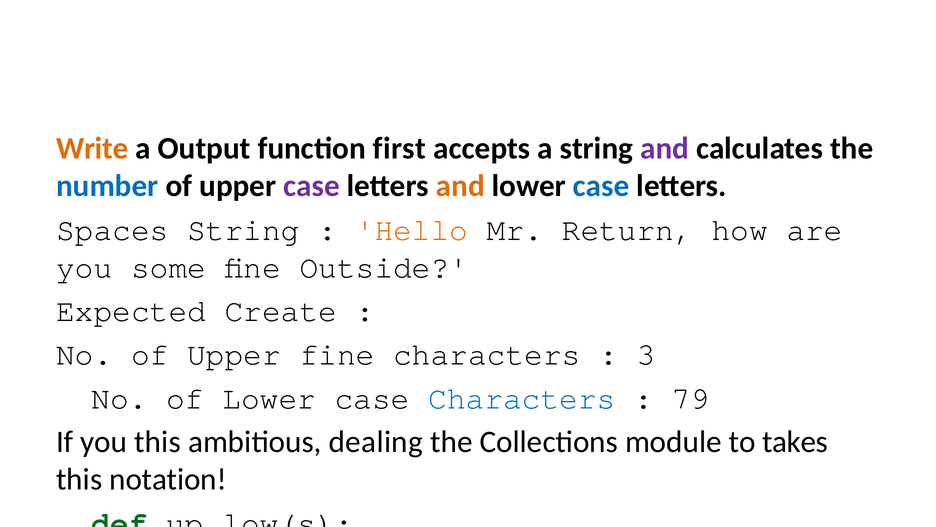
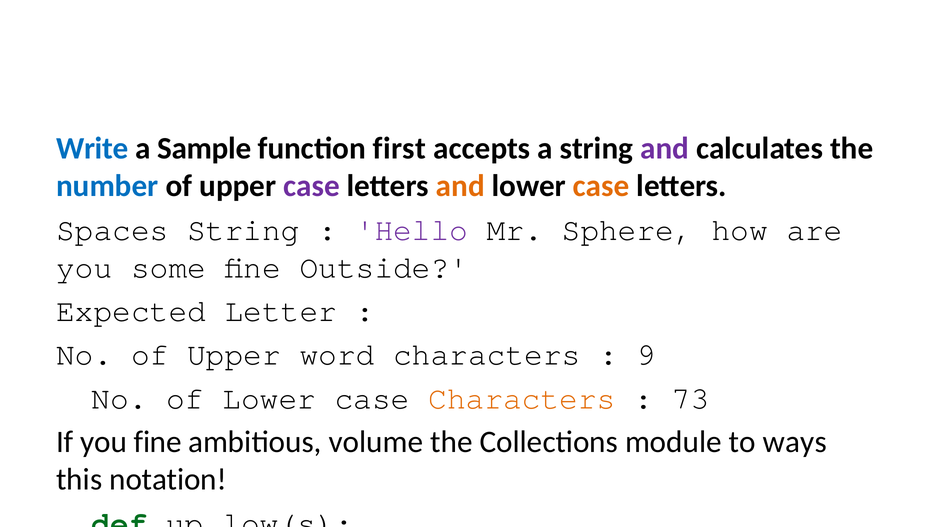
Write colour: orange -> blue
Output: Output -> Sample
case at (601, 186) colour: blue -> orange
Hello at (412, 230) colour: orange -> purple
Return: Return -> Sphere
Create: Create -> Letter
Upper fine: fine -> word
3: 3 -> 9
Characters at (522, 398) colour: blue -> orange
79: 79 -> 73
If you this: this -> fine
dealing: dealing -> volume
takes: takes -> ways
